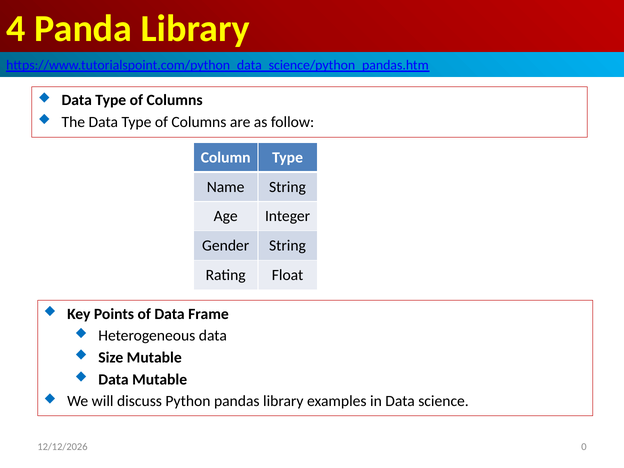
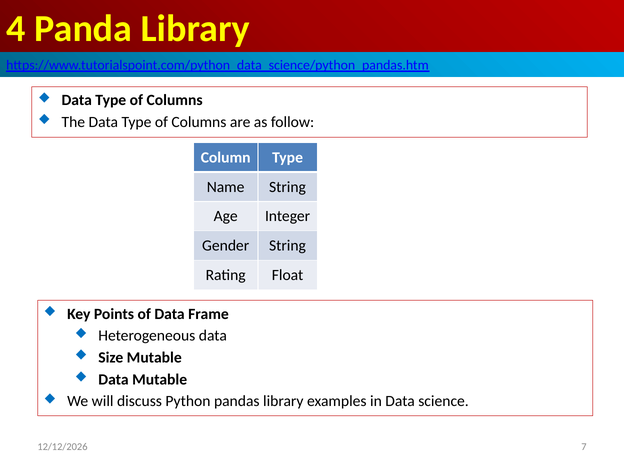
0: 0 -> 7
